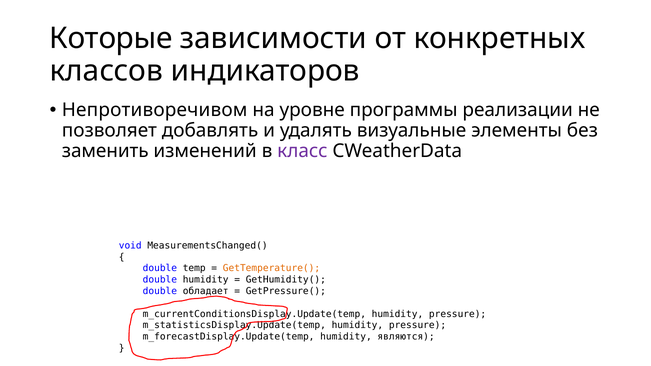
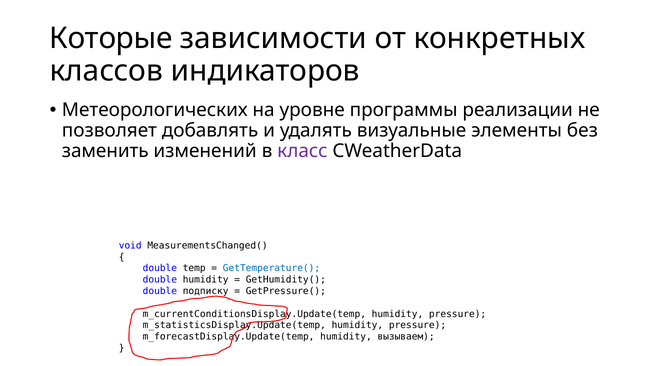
Непротиворечивом: Непротиворечивом -> Метеорологических
GetTemperature( colour: orange -> blue
обладает: обладает -> подписку
являются: являются -> вызываем
